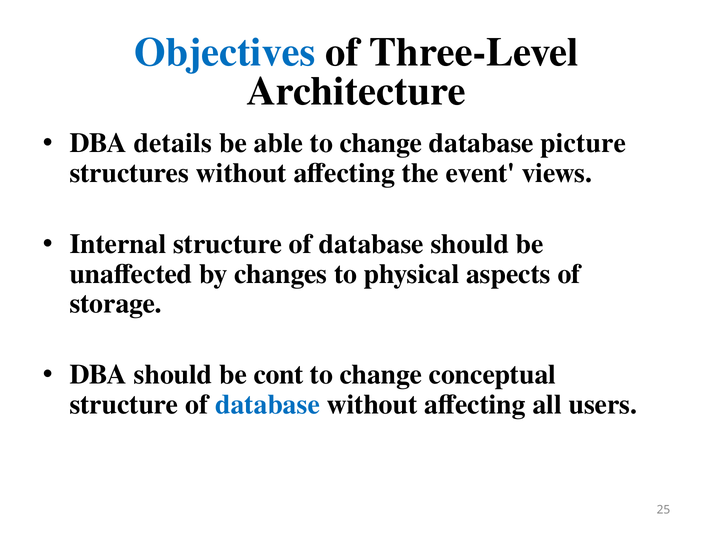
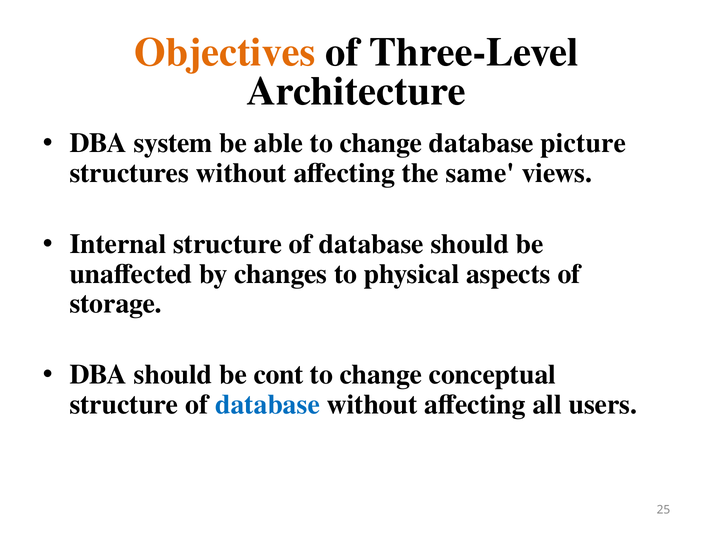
Objectives colour: blue -> orange
details: details -> system
event: event -> same
